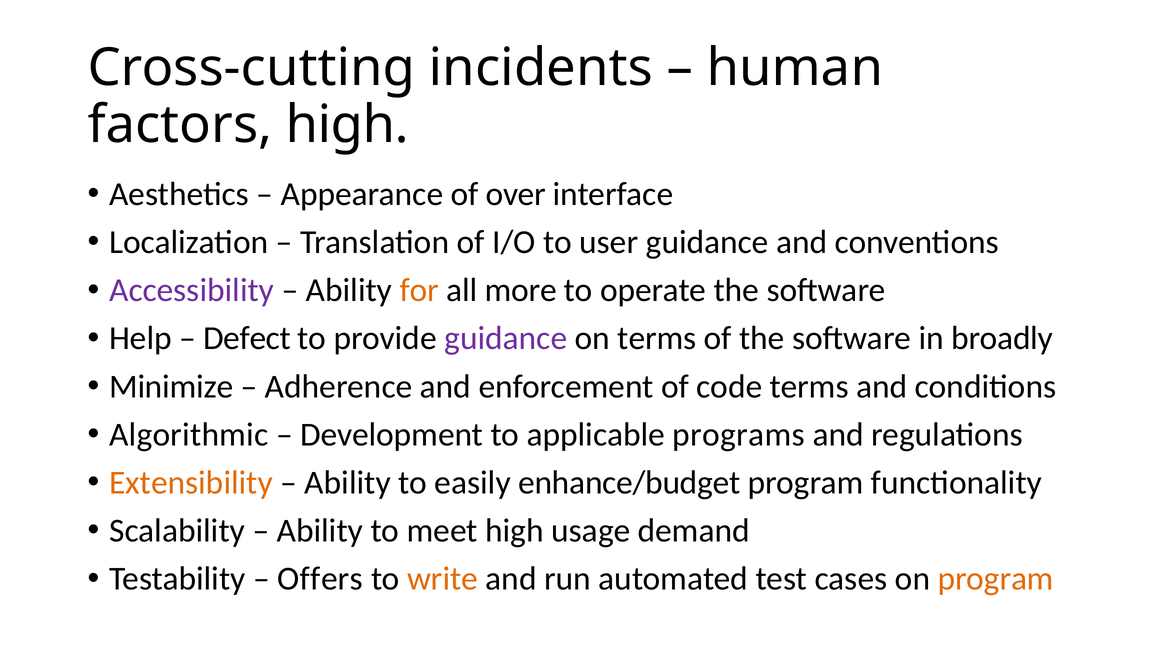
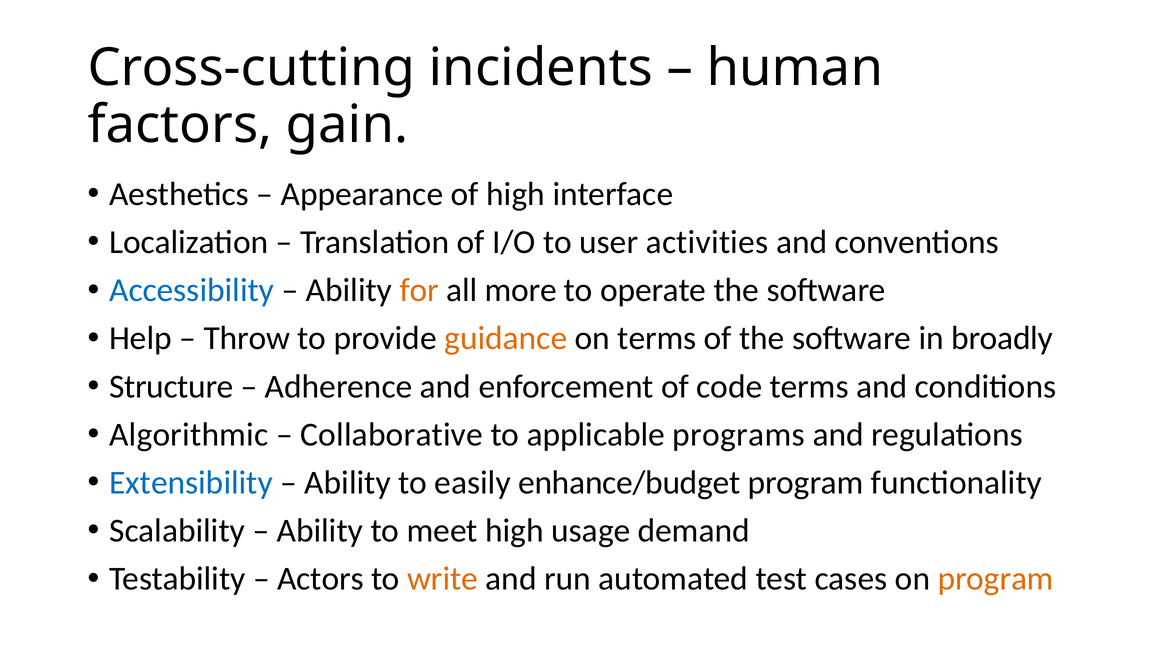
factors high: high -> gain
of over: over -> high
user guidance: guidance -> activities
Accessibility colour: purple -> blue
Defect: Defect -> Throw
guidance at (506, 339) colour: purple -> orange
Minimize: Minimize -> Structure
Development: Development -> Collaborative
Extensibility colour: orange -> blue
Offers: Offers -> Actors
